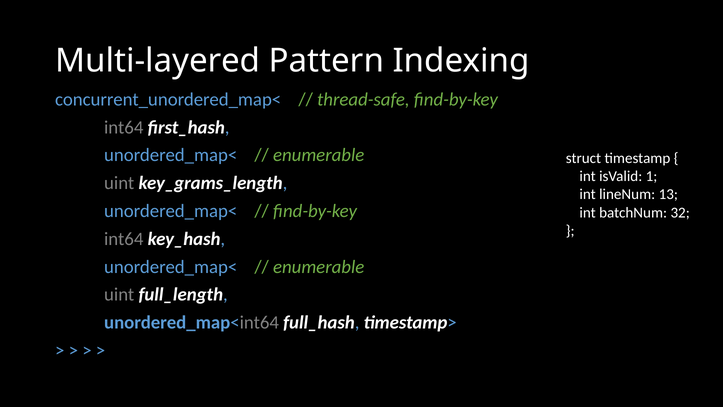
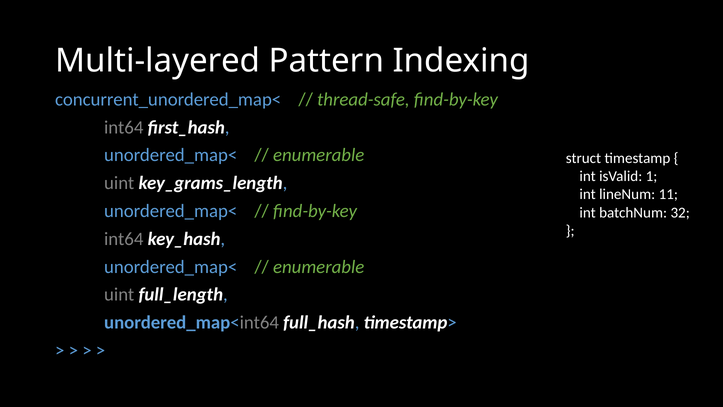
13: 13 -> 11
